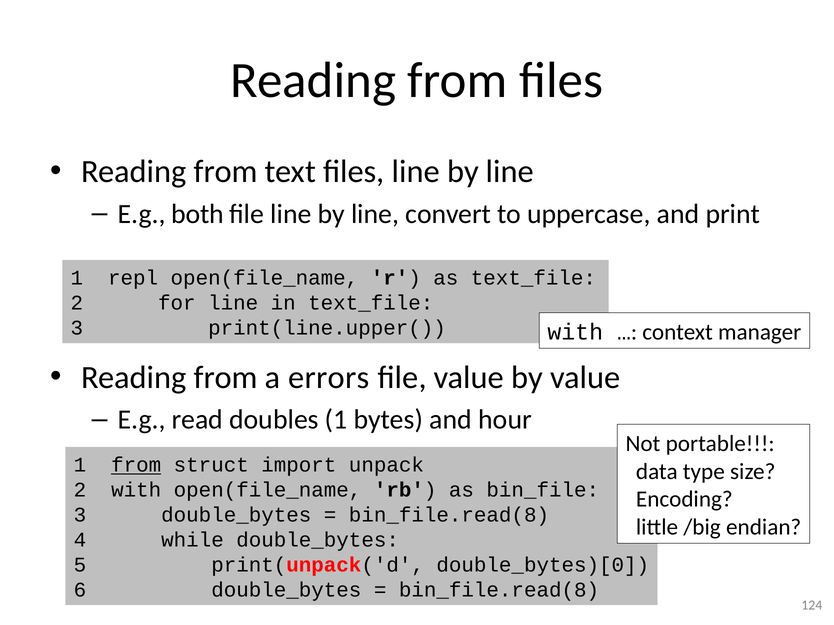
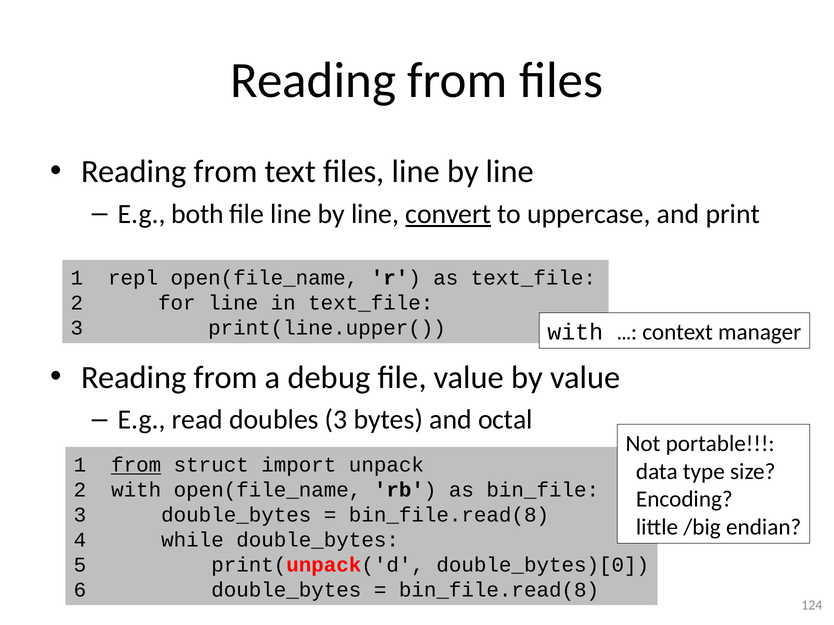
convert underline: none -> present
errors: errors -> debug
doubles 1: 1 -> 3
hour: hour -> octal
